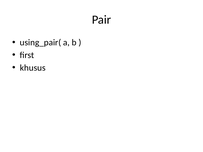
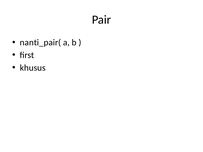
using_pair(: using_pair( -> nanti_pair(
